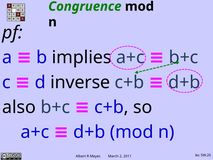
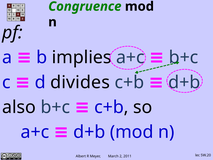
inverse: inverse -> divides
